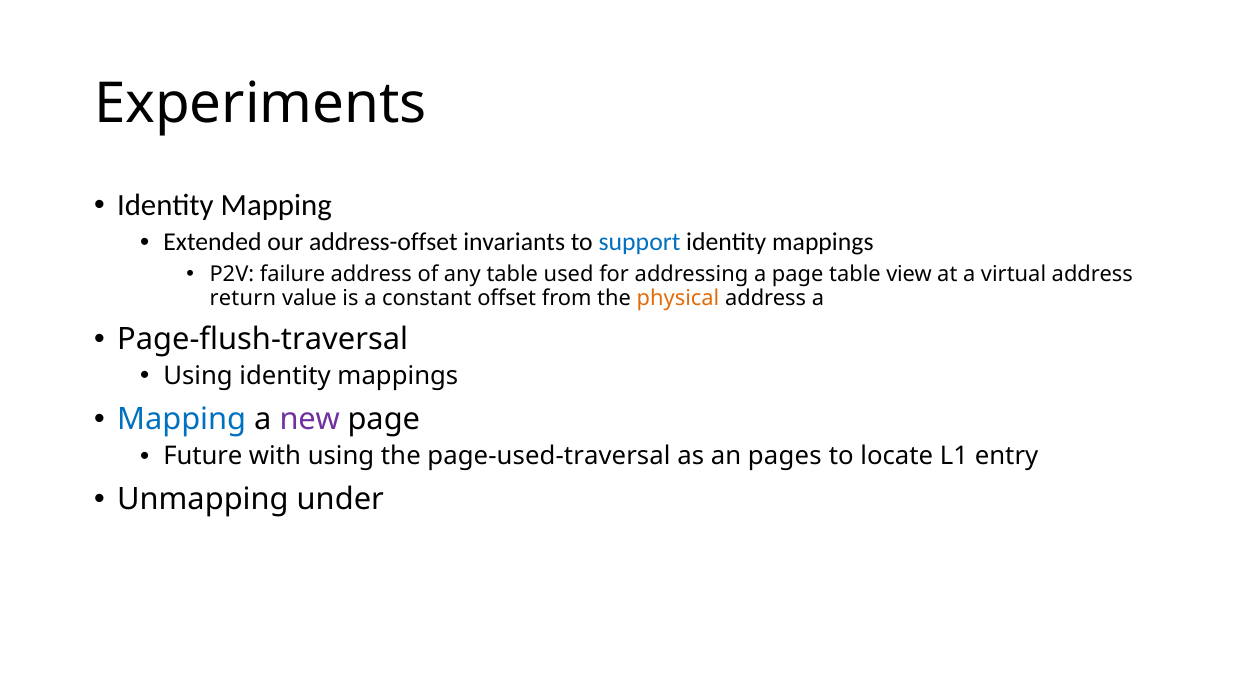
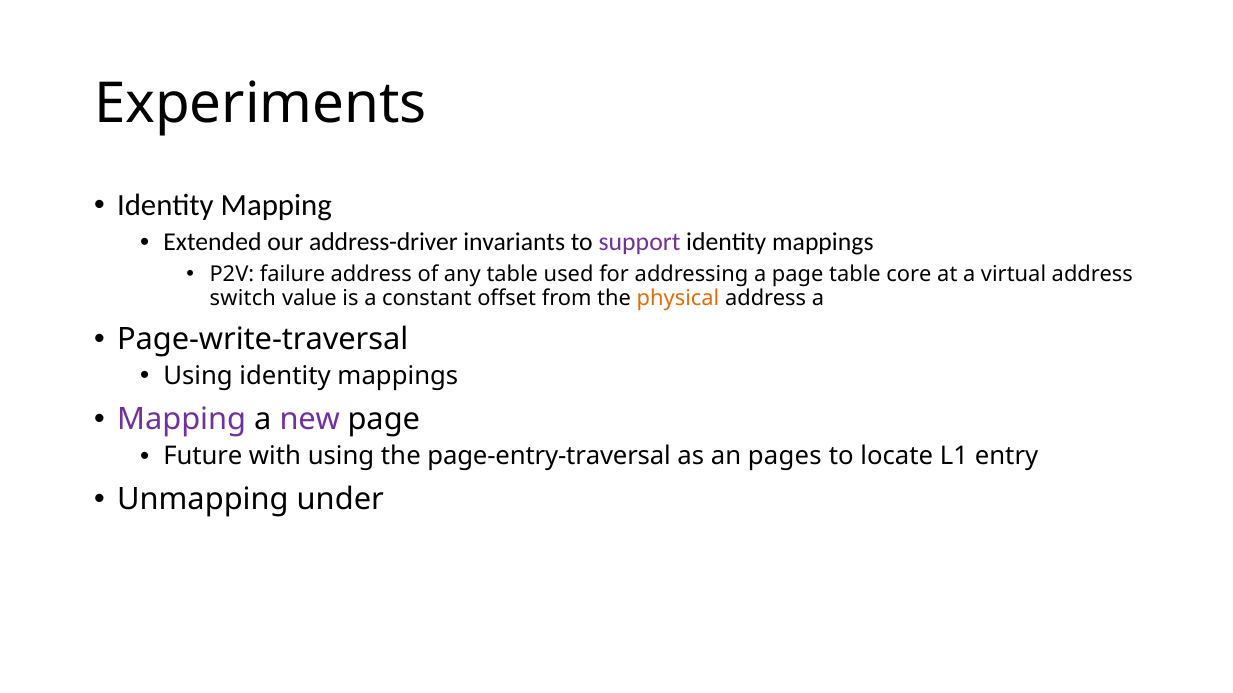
address-offset: address-offset -> address-driver
support colour: blue -> purple
view: view -> core
return: return -> switch
Page-flush-traversal: Page-flush-traversal -> Page-write-traversal
Mapping at (182, 420) colour: blue -> purple
page-used-traversal: page-used-traversal -> page-entry-traversal
